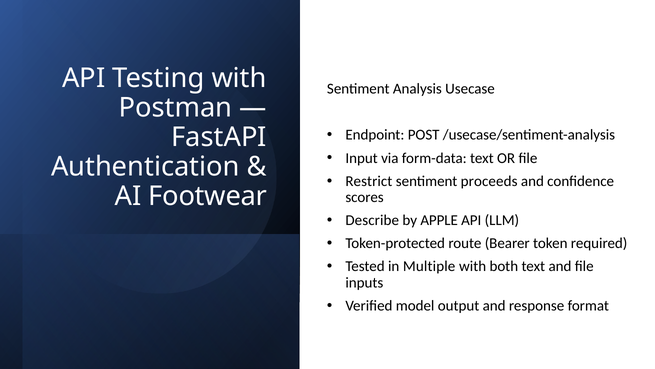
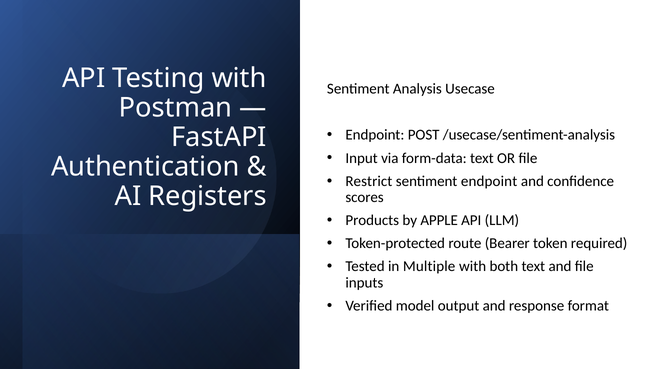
sentiment proceeds: proceeds -> endpoint
Footwear: Footwear -> Registers
Describe: Describe -> Products
